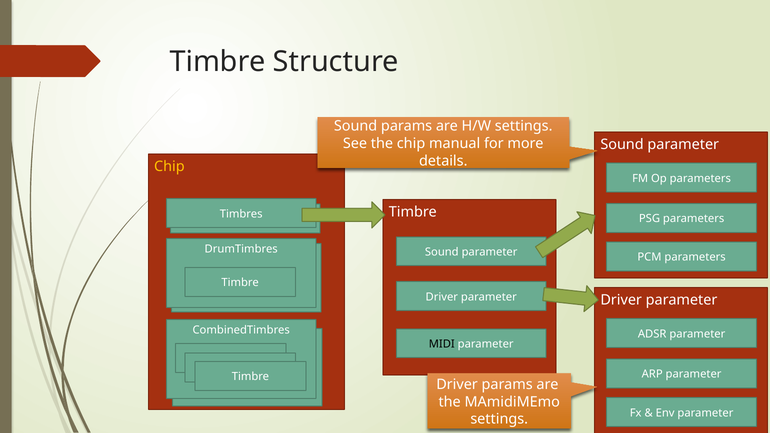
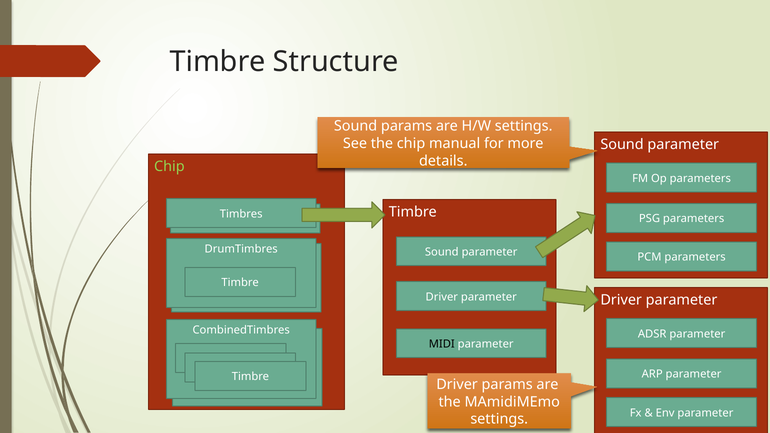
Chip at (169, 166) colour: yellow -> light green
